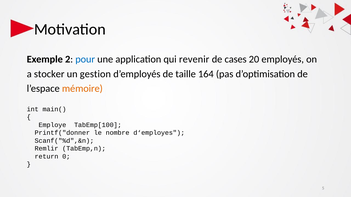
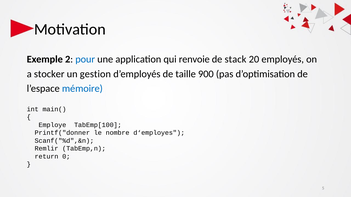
revenir: revenir -> renvoie
cases: cases -> stack
164: 164 -> 900
mémoire colour: orange -> blue
